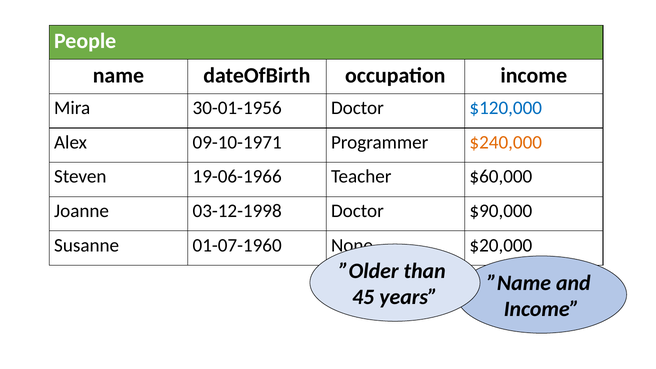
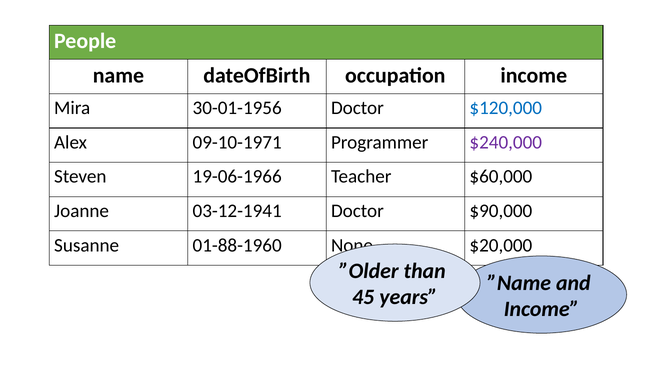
$240,000 colour: orange -> purple
03-12-1998: 03-12-1998 -> 03-12-1941
01-07-1960: 01-07-1960 -> 01-88-1960
